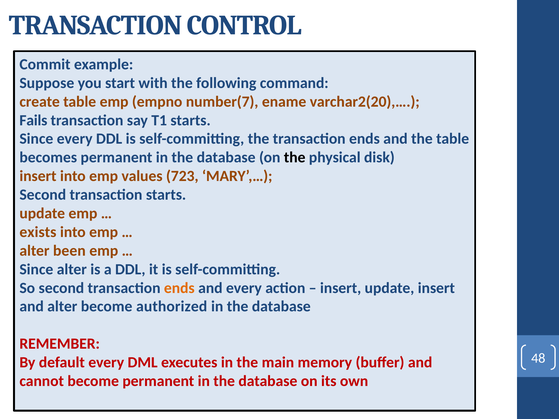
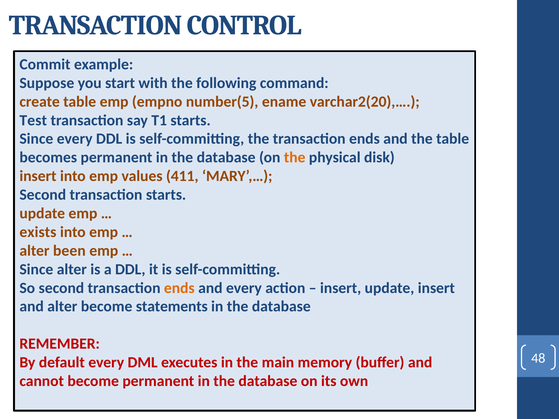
number(7: number(7 -> number(5
Fails: Fails -> Test
the at (295, 158) colour: black -> orange
723: 723 -> 411
authorized: authorized -> statements
